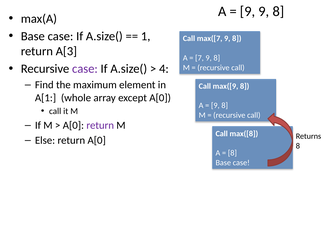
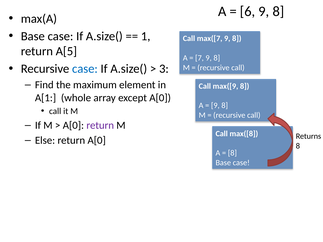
9 at (248, 11): 9 -> 6
A[3: A[3 -> A[5
case at (85, 69) colour: purple -> blue
4: 4 -> 3
